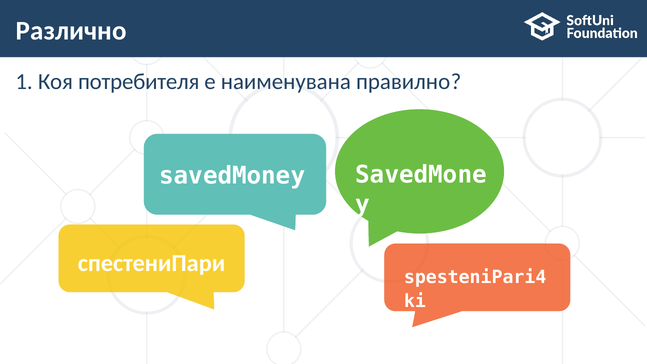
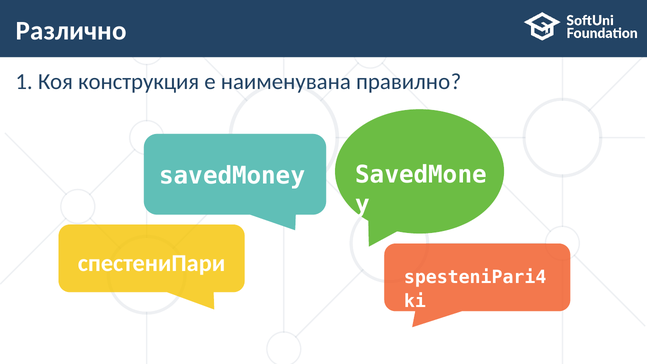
потребителя: потребителя -> конструкция
